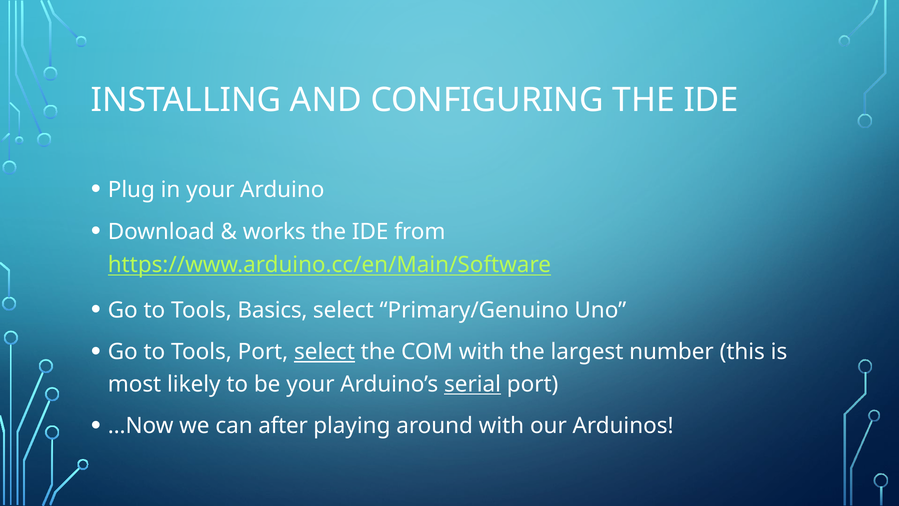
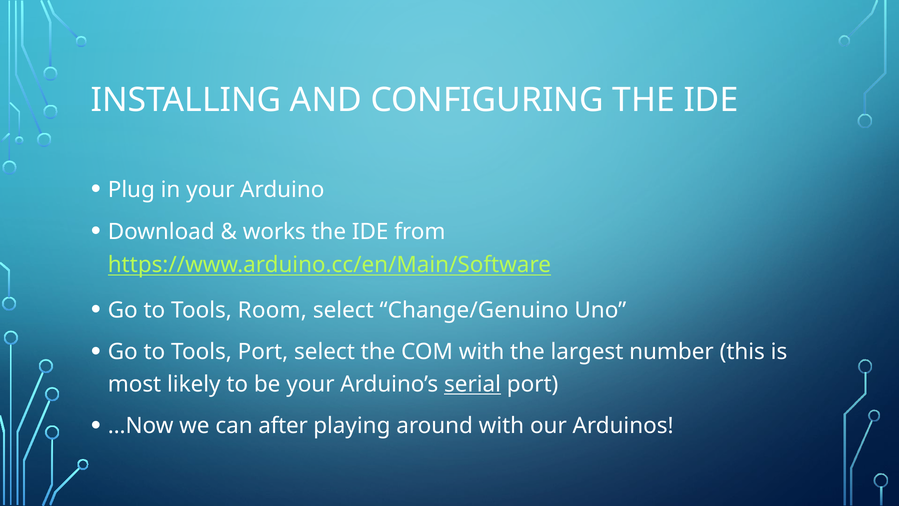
Basics: Basics -> Room
Primary/Genuino: Primary/Genuino -> Change/Genuino
select at (324, 352) underline: present -> none
